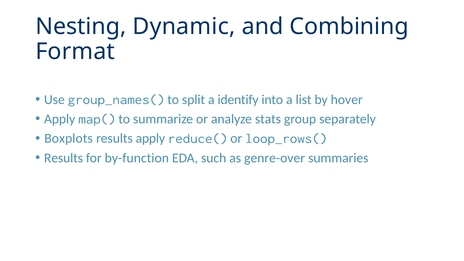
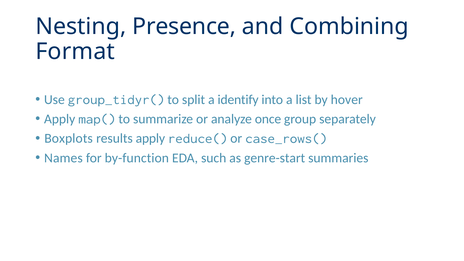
Dynamic: Dynamic -> Presence
group_names(: group_names( -> group_tidyr(
stats: stats -> once
loop_rows(: loop_rows( -> case_rows(
Results at (64, 158): Results -> Names
genre-over: genre-over -> genre-start
